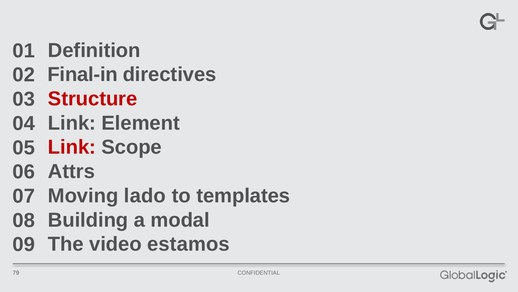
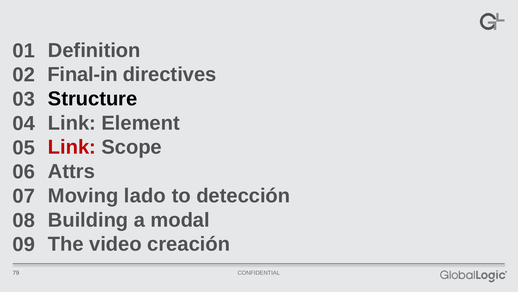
Structure colour: red -> black
templates: templates -> detección
estamos: estamos -> creación
